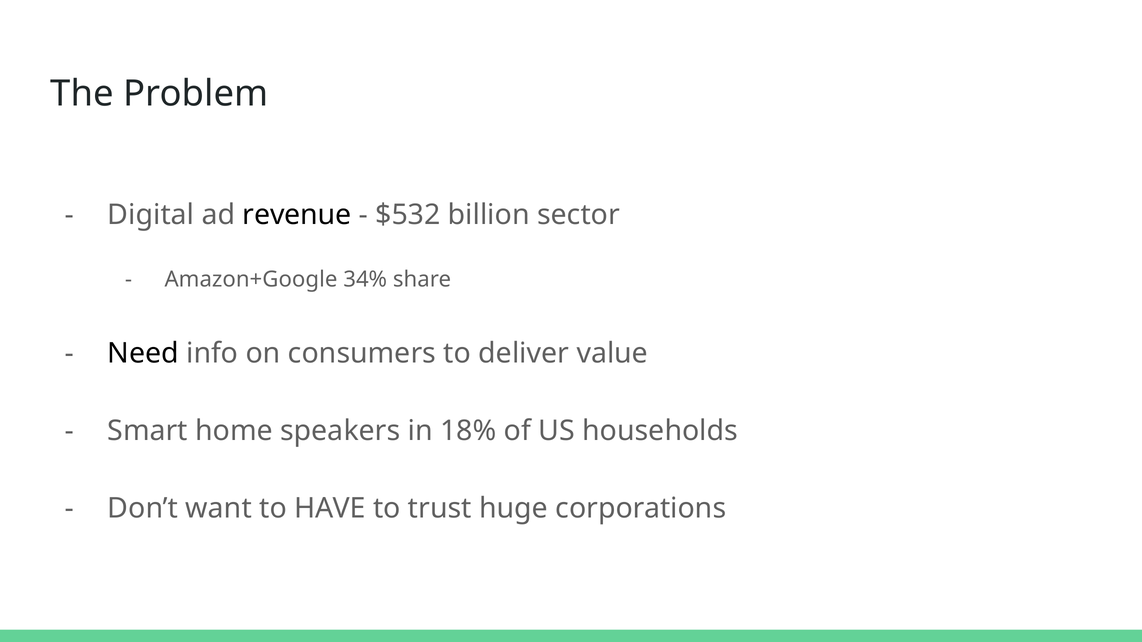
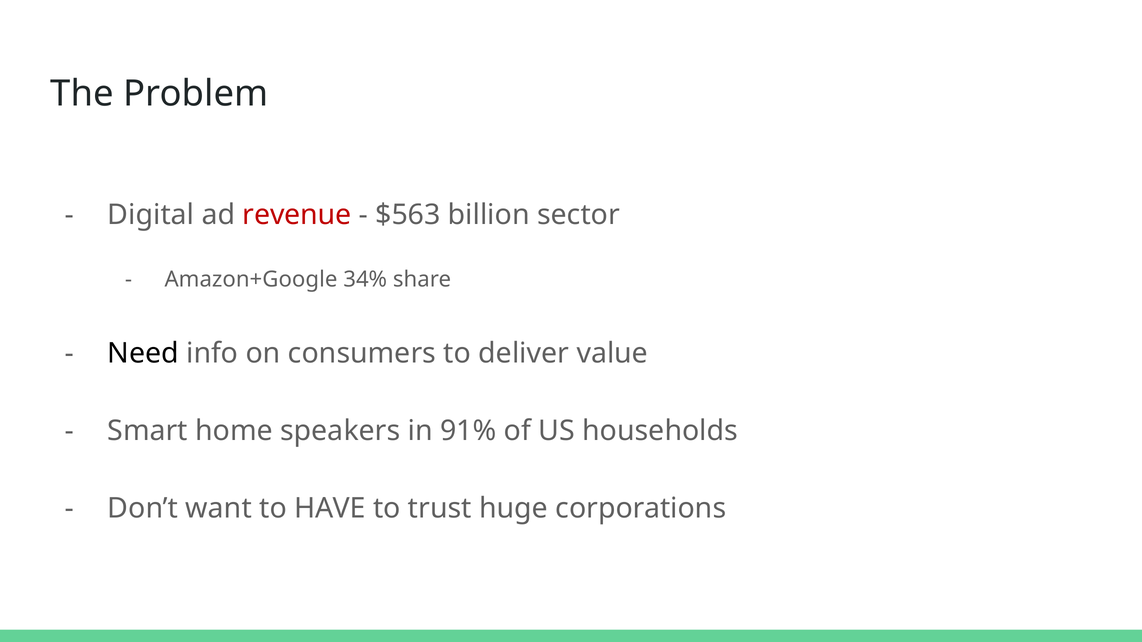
revenue colour: black -> red
$532: $532 -> $563
18%: 18% -> 91%
